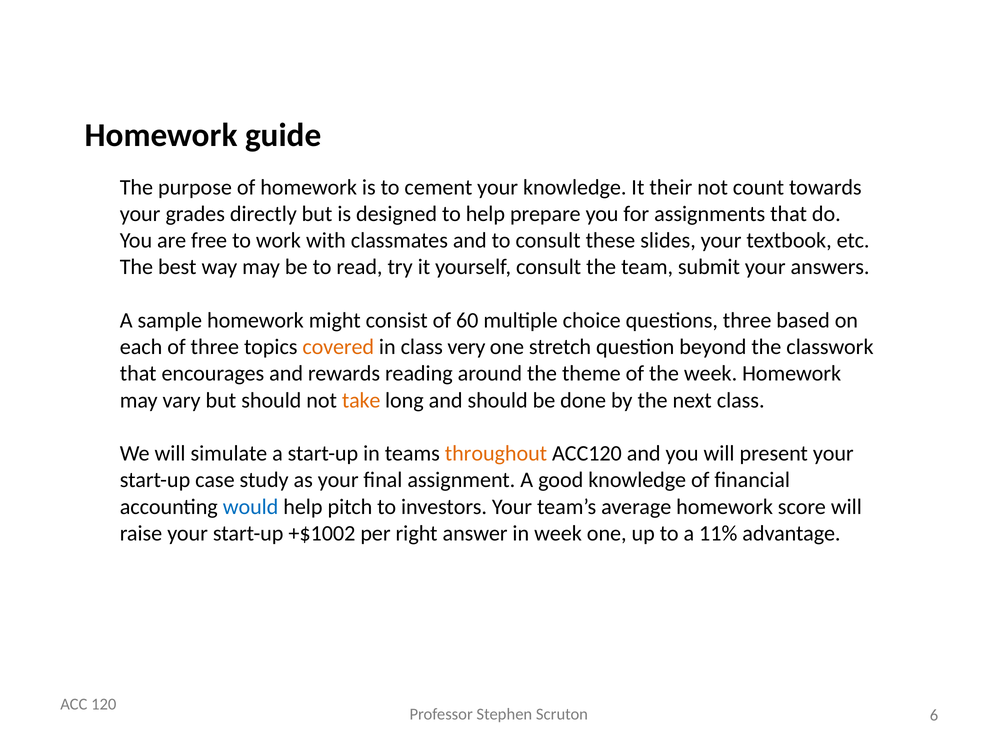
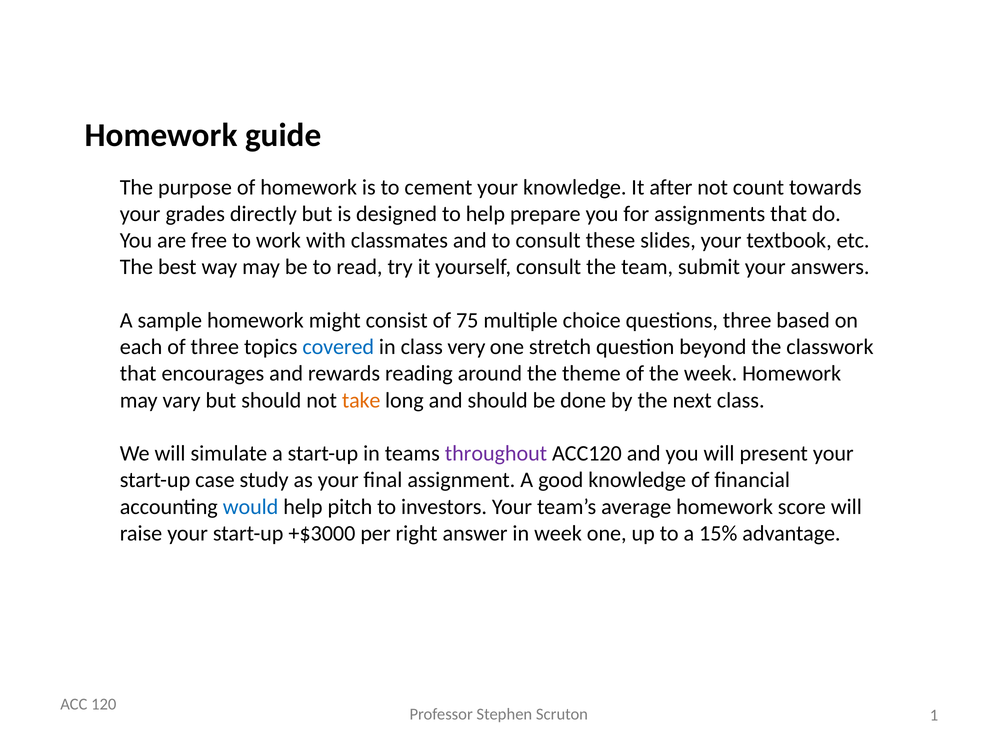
their: their -> after
60: 60 -> 75
covered colour: orange -> blue
throughout colour: orange -> purple
+$1002: +$1002 -> +$3000
11%: 11% -> 15%
6: 6 -> 1
